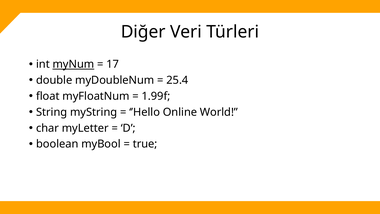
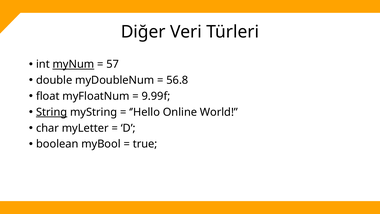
17: 17 -> 57
25.4: 25.4 -> 56.8
1.99f: 1.99f -> 9.99f
String underline: none -> present
